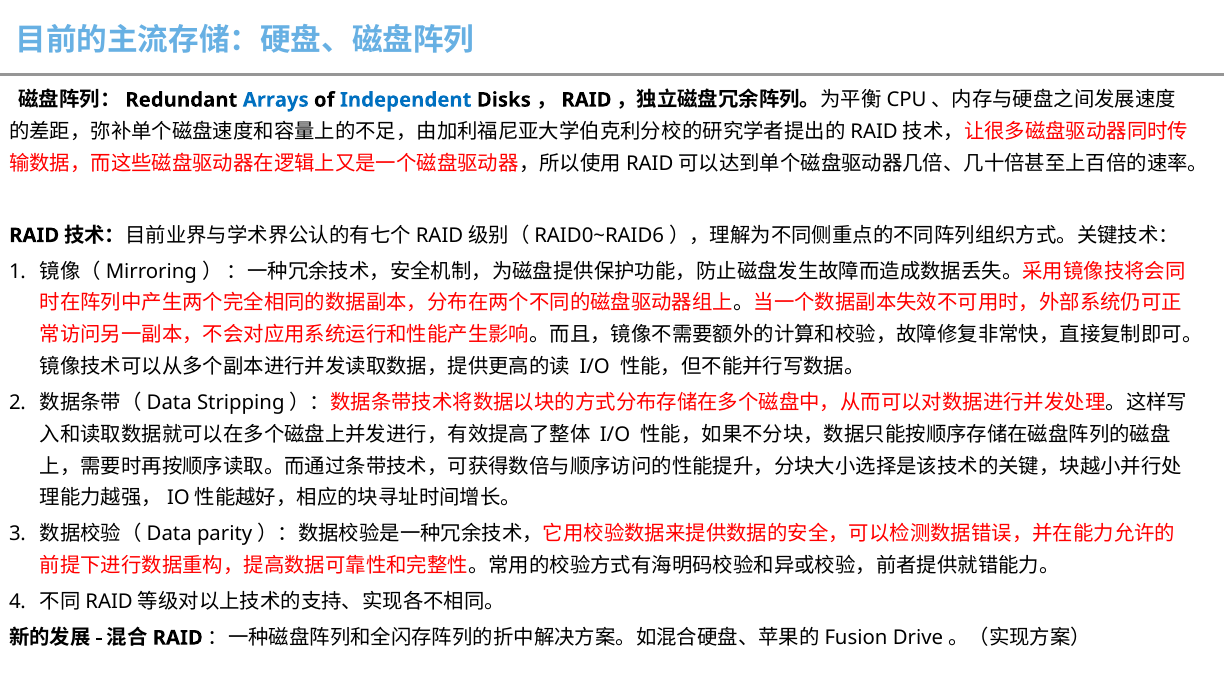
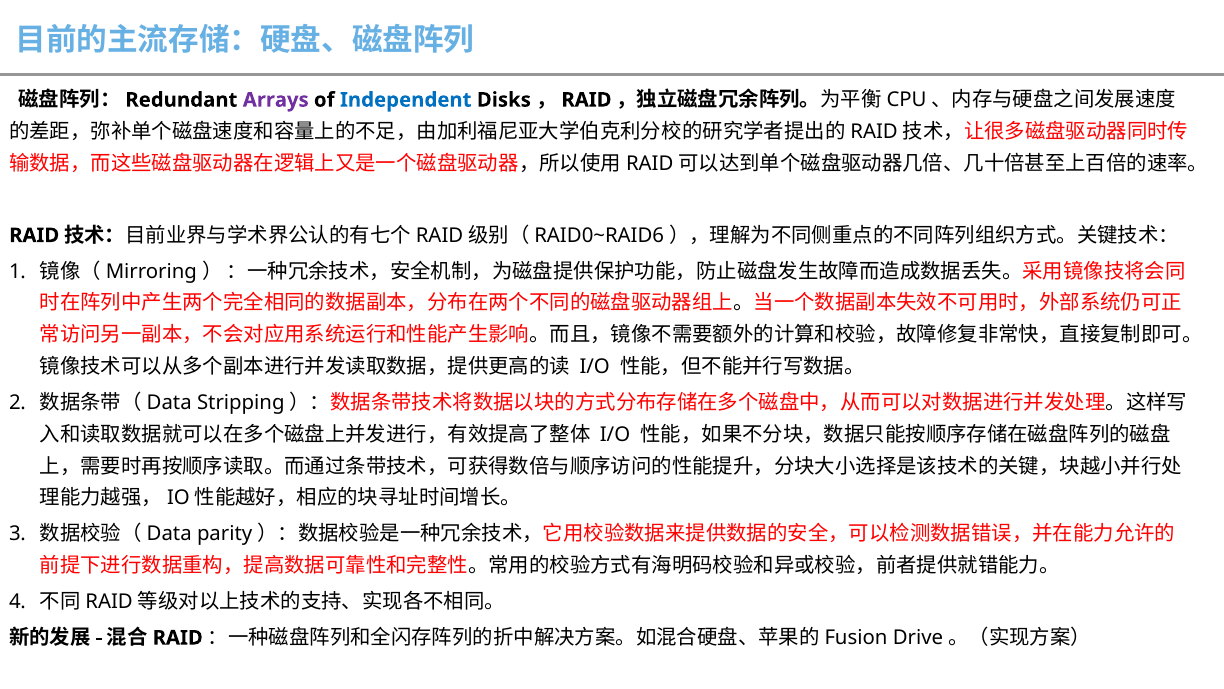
Arrays colour: blue -> purple
